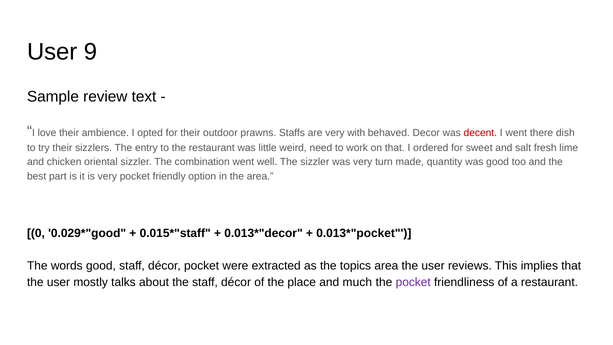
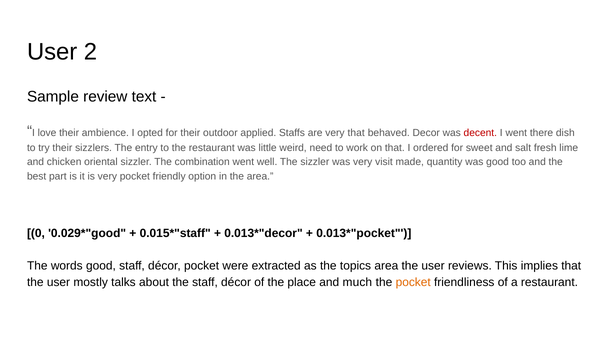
9: 9 -> 2
prawns: prawns -> applied
very with: with -> that
turn: turn -> visit
pocket at (413, 282) colour: purple -> orange
